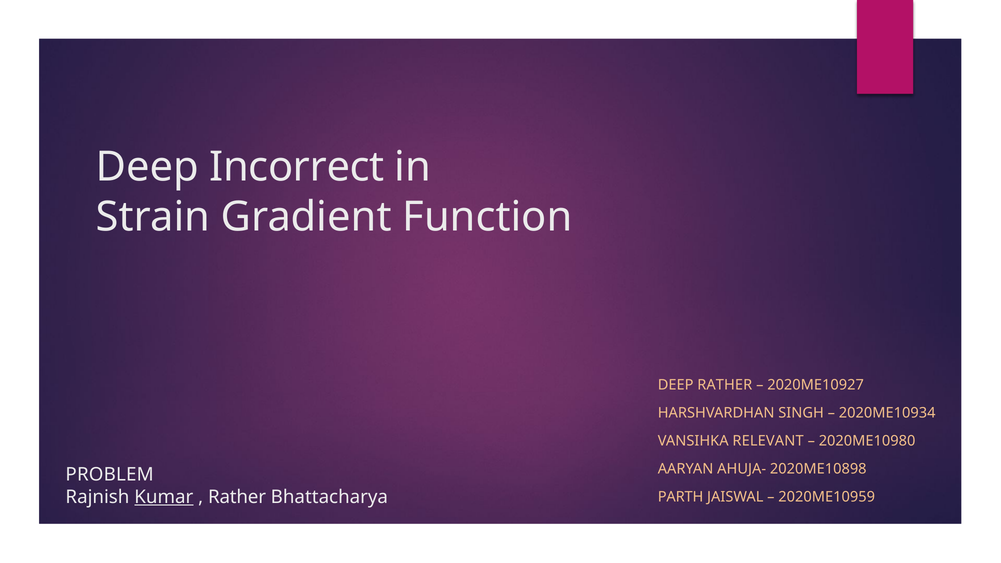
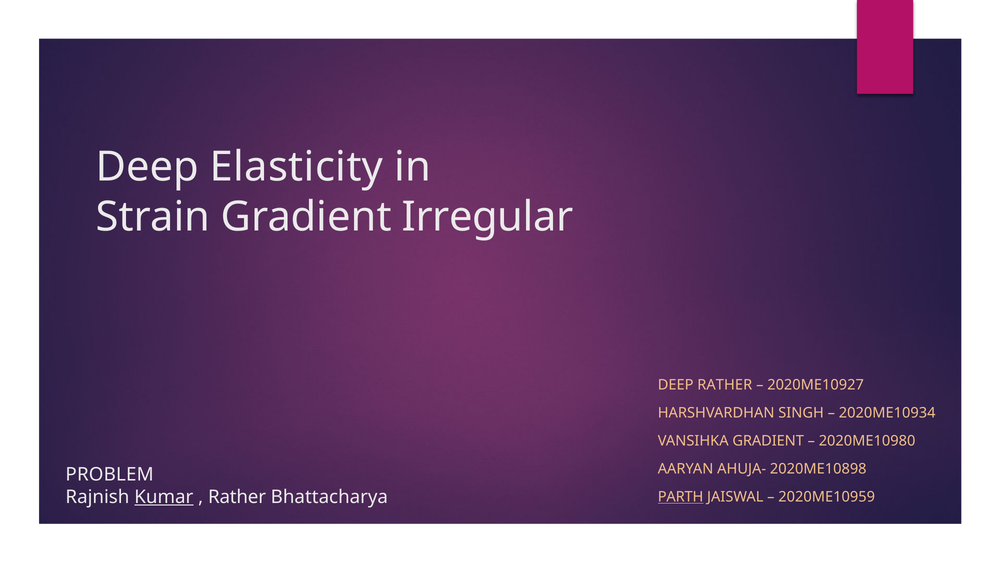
Incorrect: Incorrect -> Elasticity
Function: Function -> Irregular
VANSIHKA RELEVANT: RELEVANT -> GRADIENT
PARTH underline: none -> present
